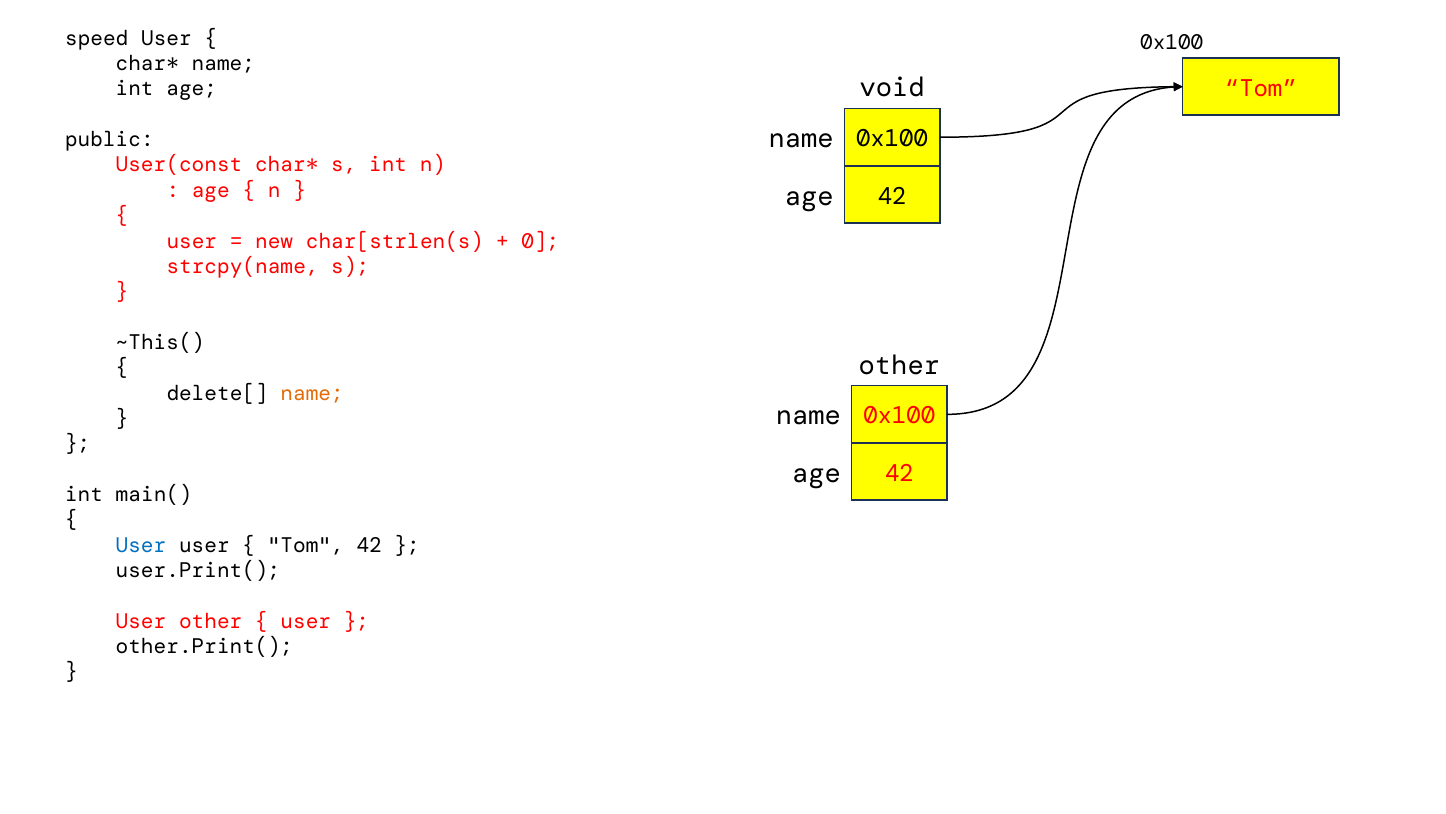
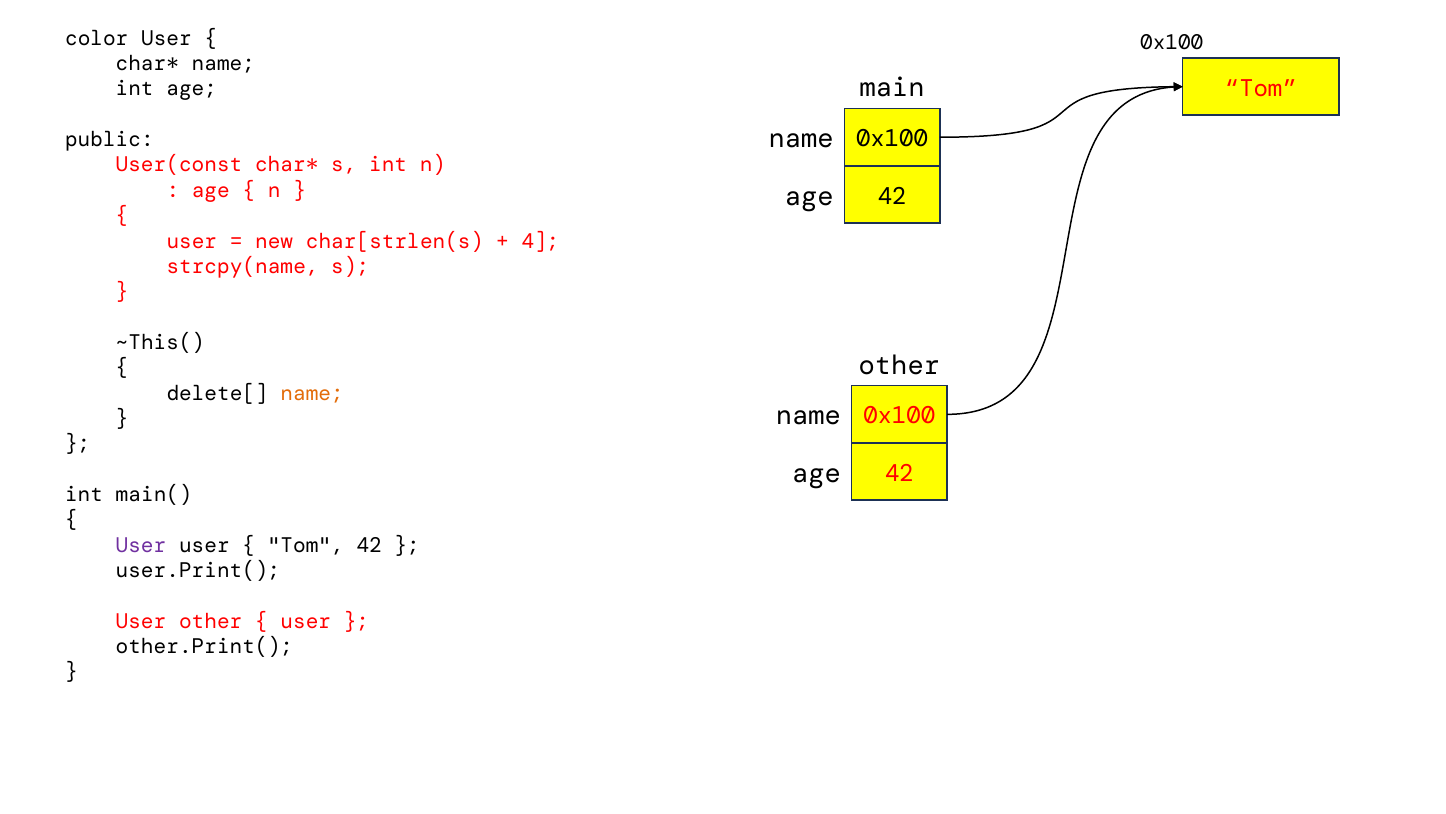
speed: speed -> color
void: void -> main
0: 0 -> 4
User at (141, 545) colour: blue -> purple
